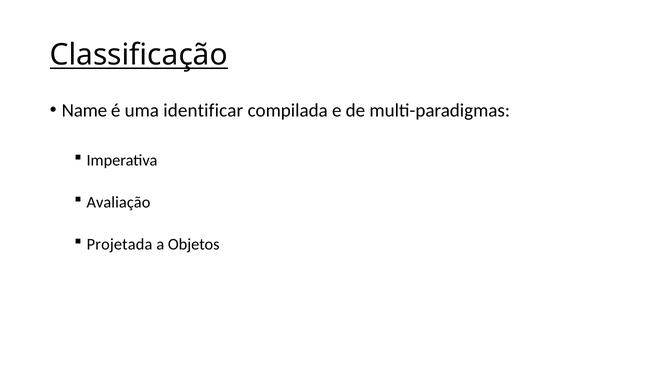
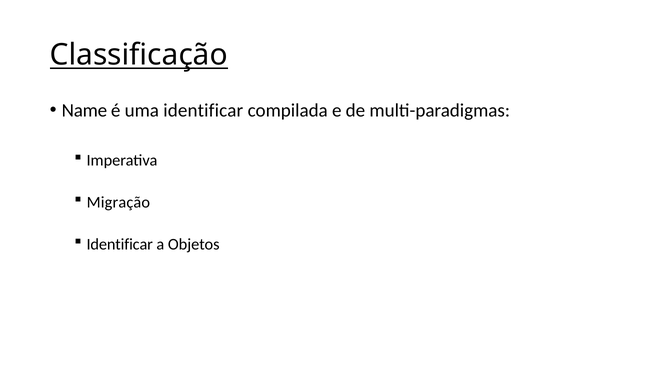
Avaliação: Avaliação -> Migração
Projetada at (120, 244): Projetada -> Identificar
